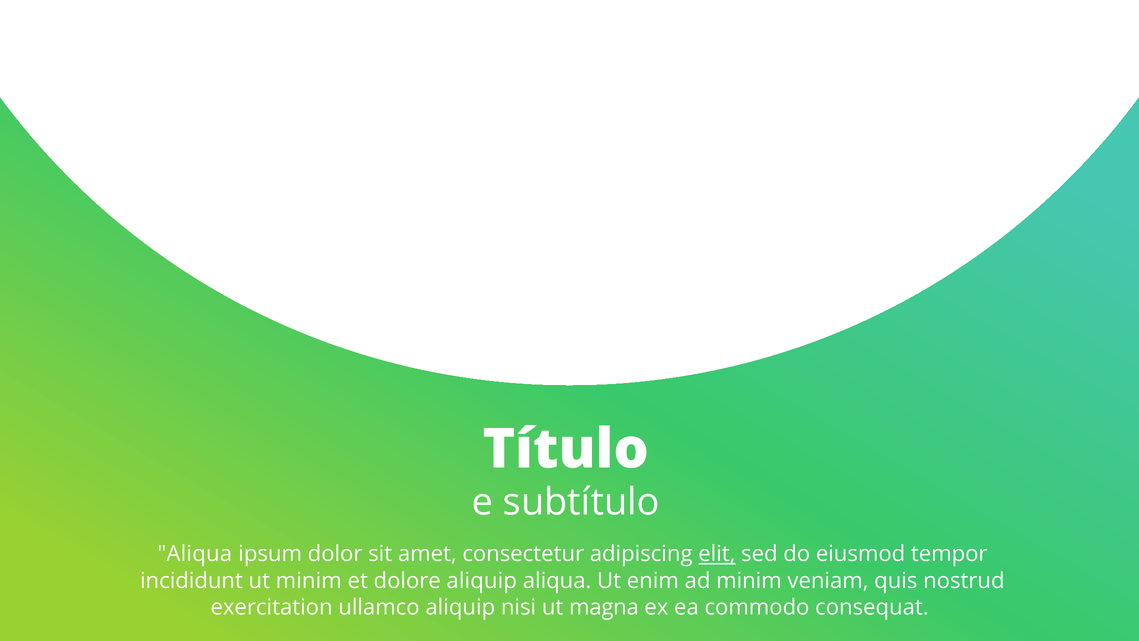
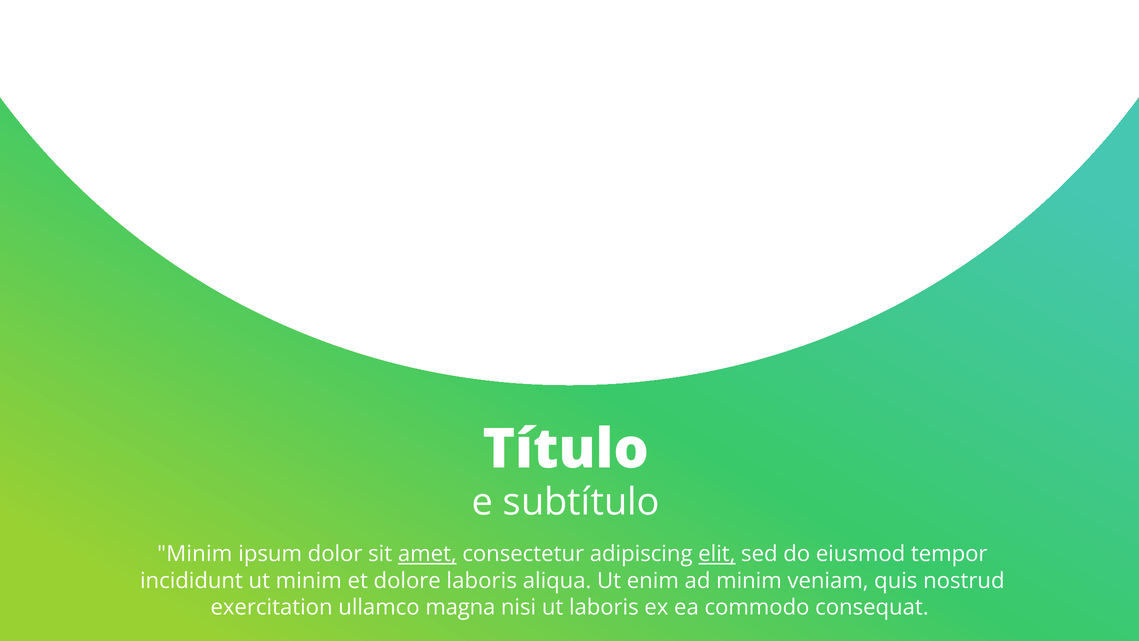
Aliqua at (195, 554): Aliqua -> Minim
amet underline: none -> present
dolore aliquip: aliquip -> laboris
ullamco aliquip: aliquip -> magna
ut magna: magna -> laboris
